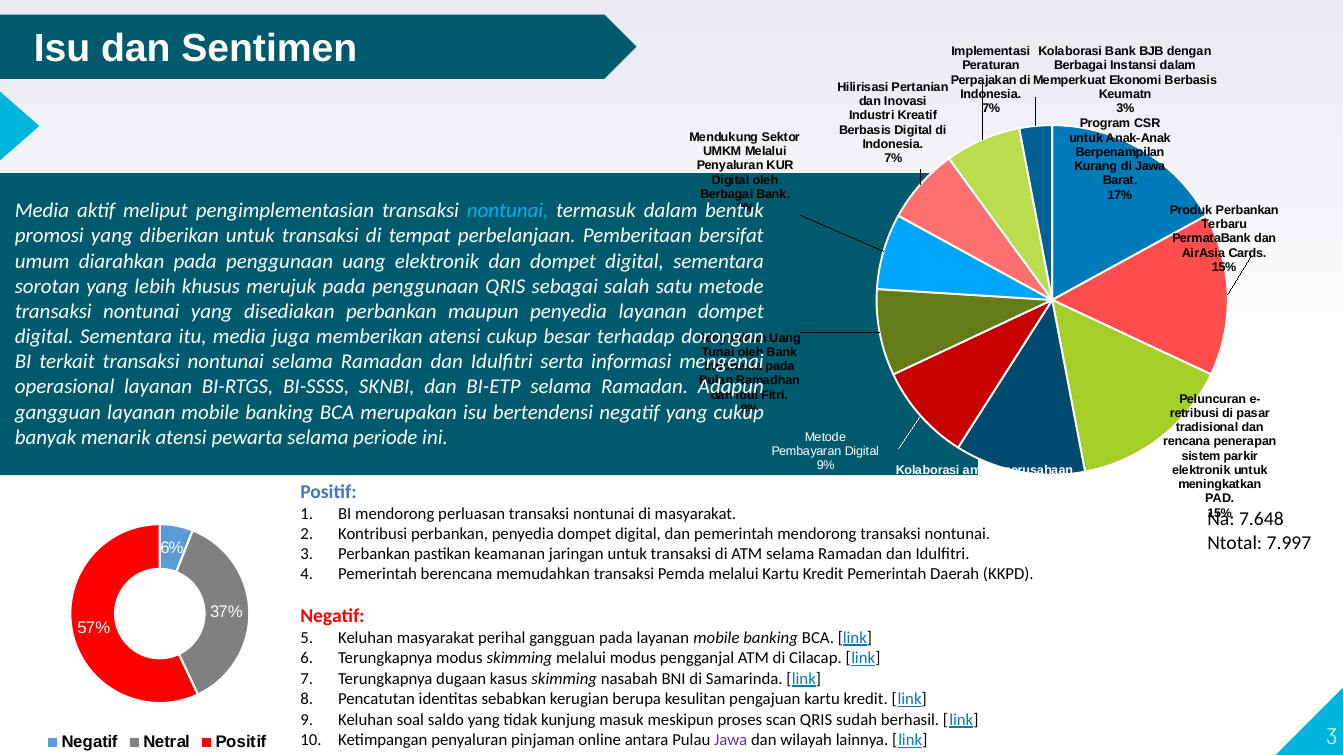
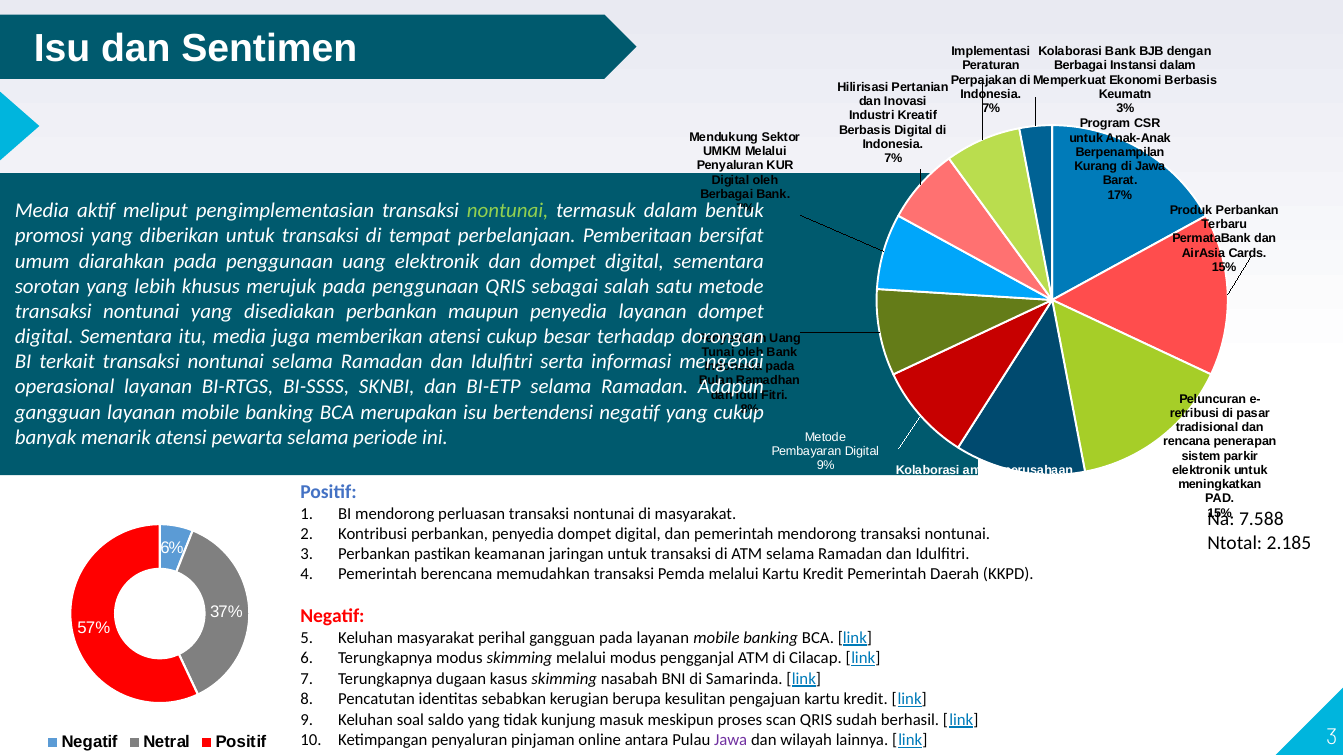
nontunai at (508, 211) colour: light blue -> light green
7.648: 7.648 -> 7.588
7.997: 7.997 -> 2.185
